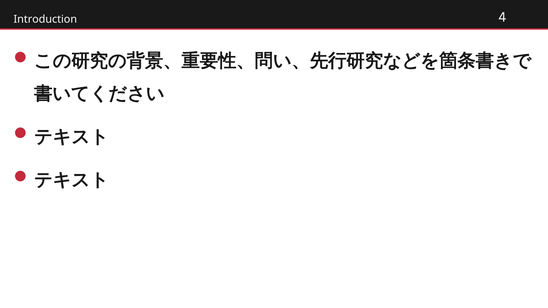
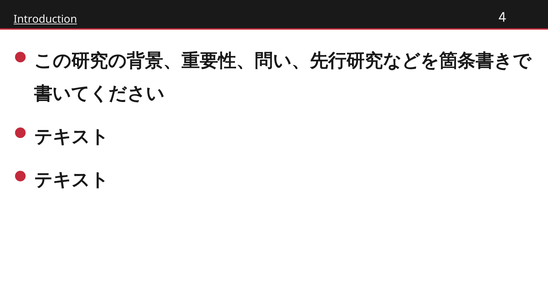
Introduction underline: none -> present
